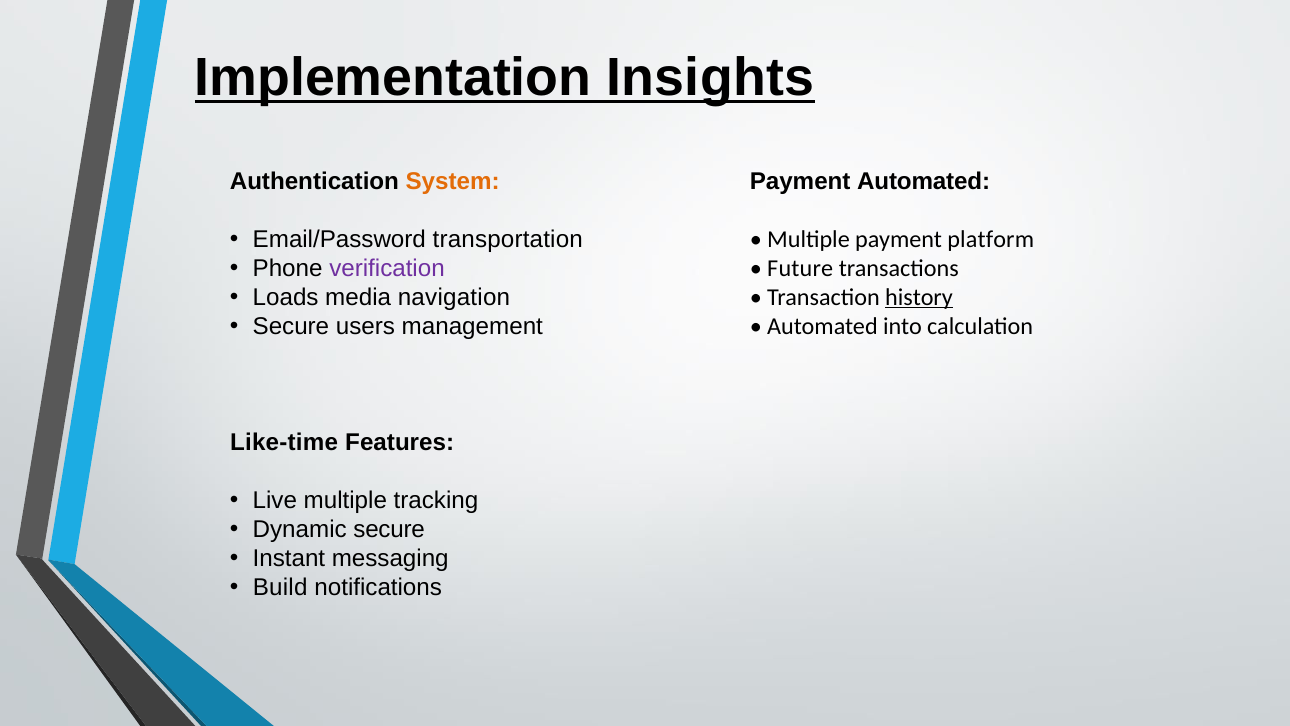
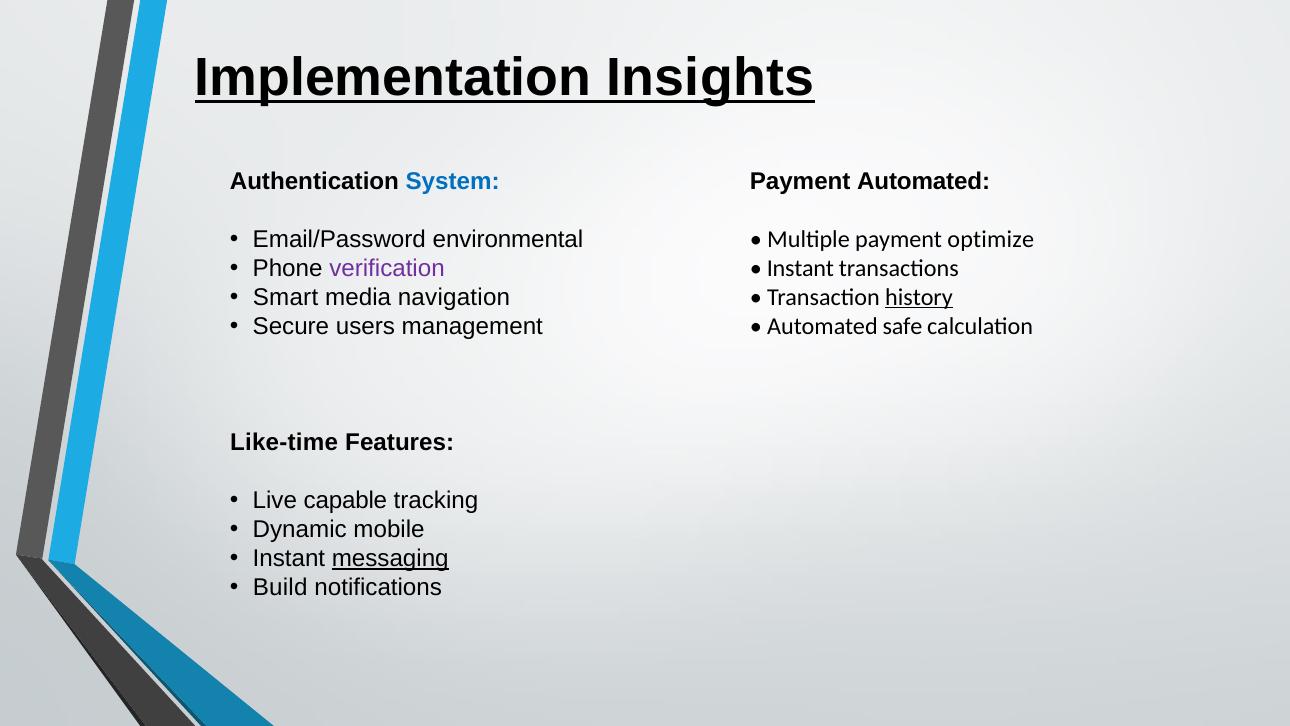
System colour: orange -> blue
transportation: transportation -> environmental
platform: platform -> optimize
Future at (800, 268): Future -> Instant
Loads: Loads -> Smart
into: into -> safe
Live multiple: multiple -> capable
Dynamic secure: secure -> mobile
messaging underline: none -> present
